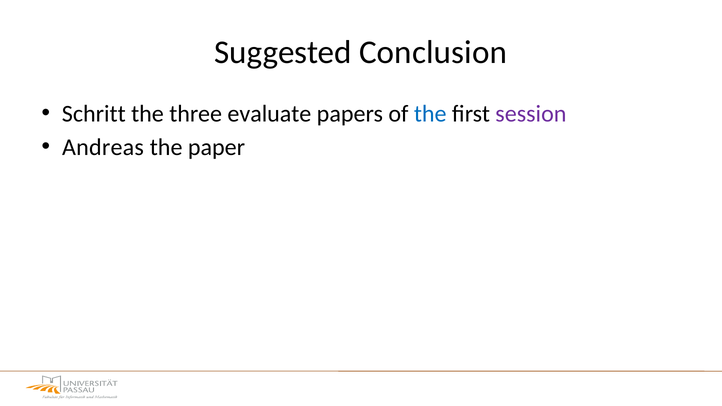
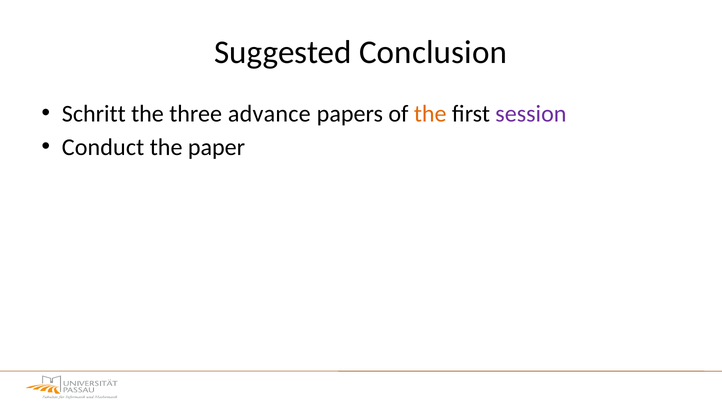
evaluate: evaluate -> advance
the at (430, 114) colour: blue -> orange
Andreas: Andreas -> Conduct
